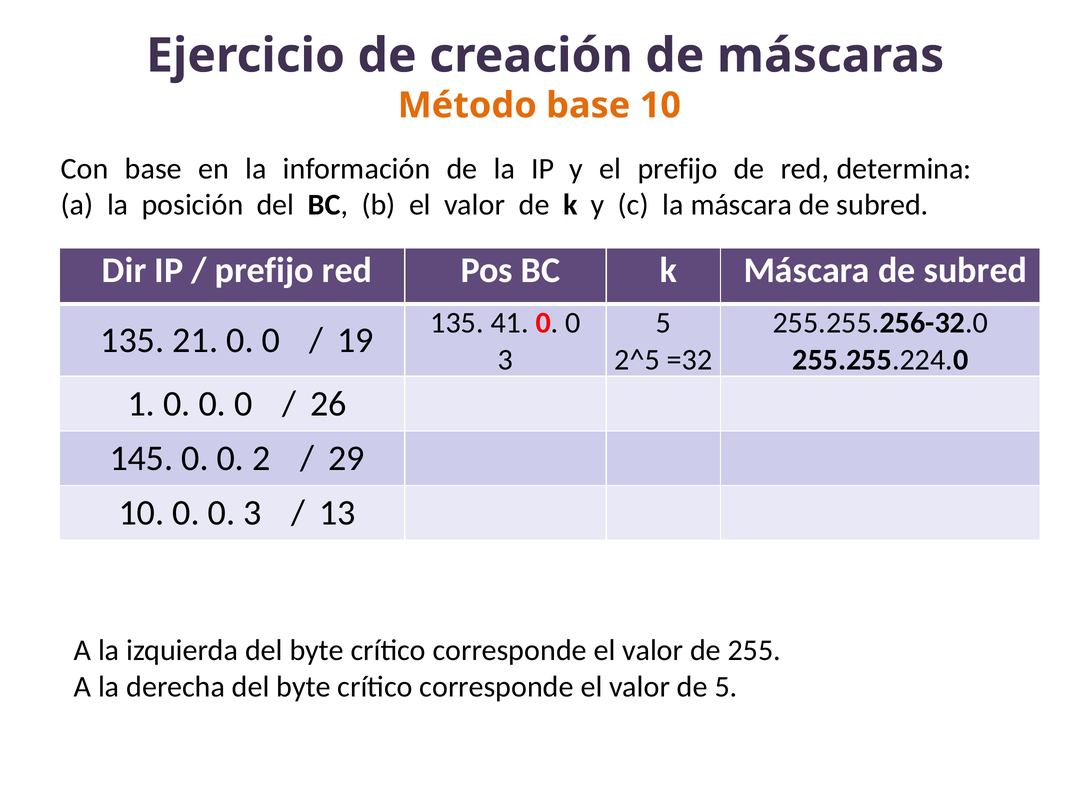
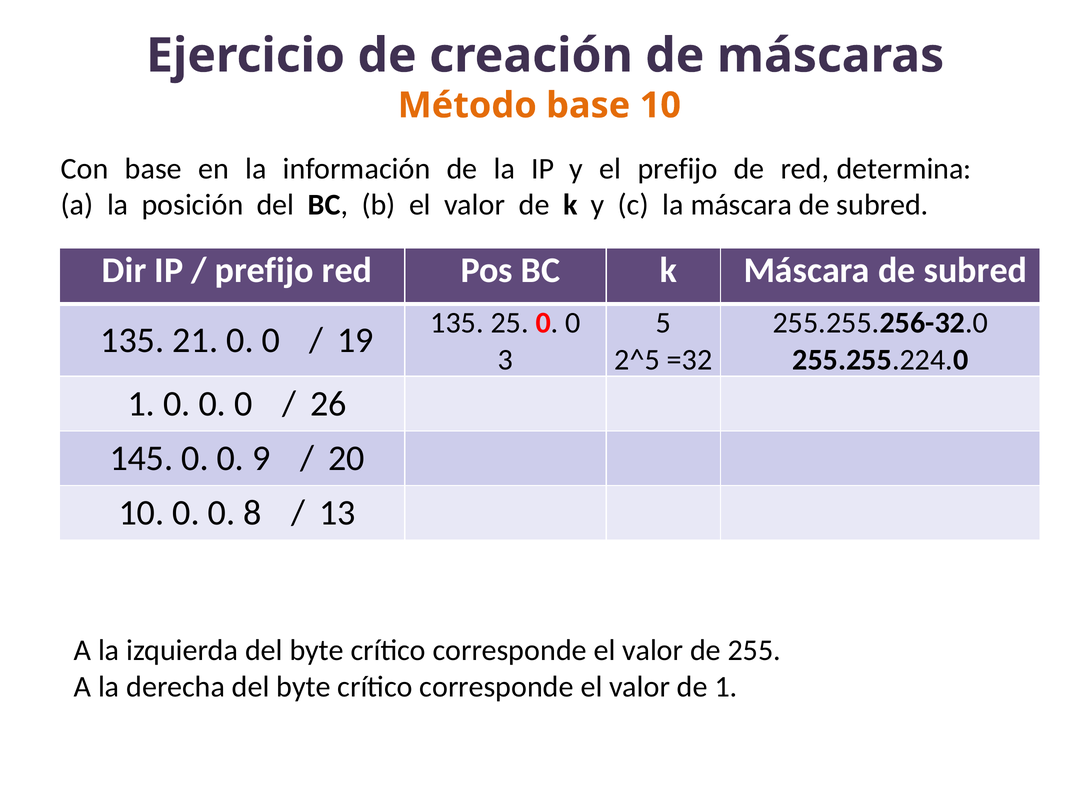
41: 41 -> 25
2: 2 -> 9
29: 29 -> 20
10 0 0 3: 3 -> 8
de 5: 5 -> 1
